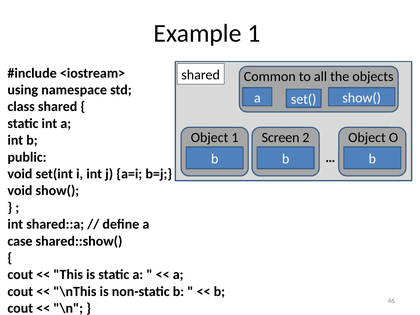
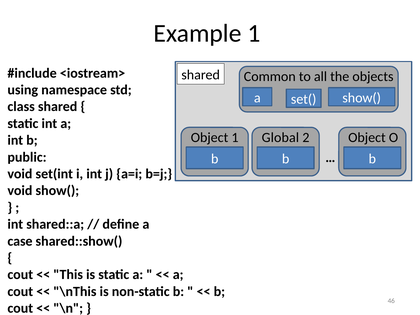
Screen: Screen -> Global
